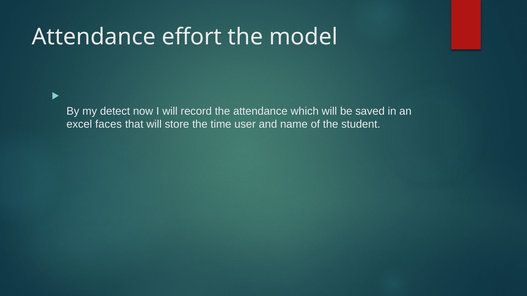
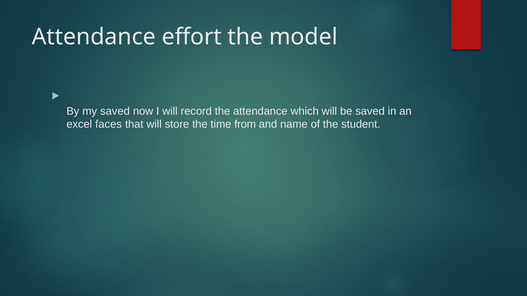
my detect: detect -> saved
user: user -> from
